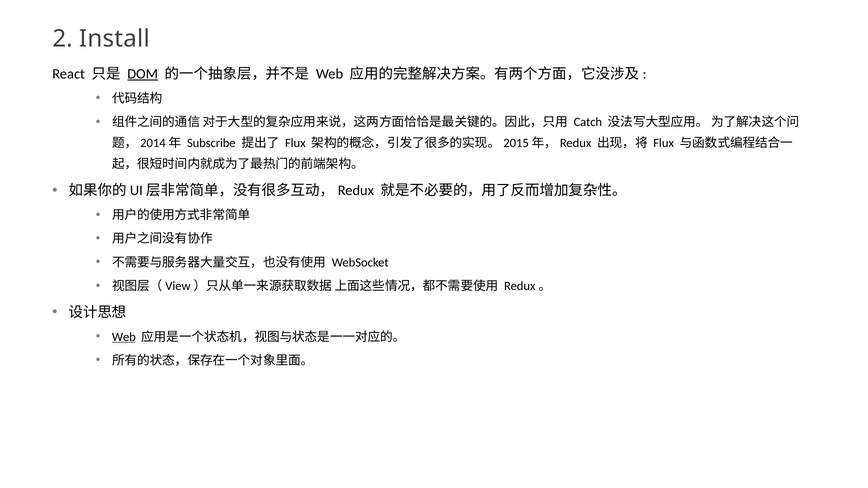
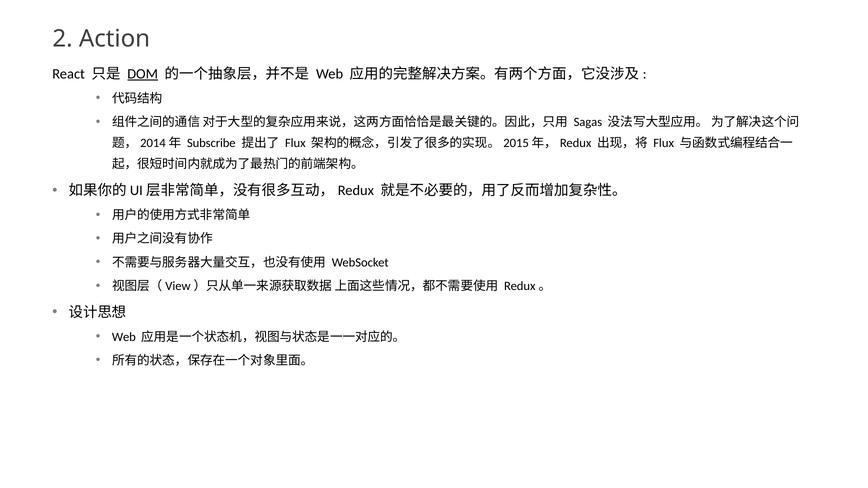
Install: Install -> Action
Catch: Catch -> Sagas
Web at (124, 337) underline: present -> none
